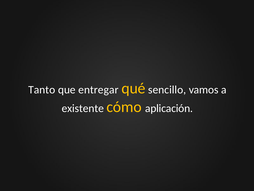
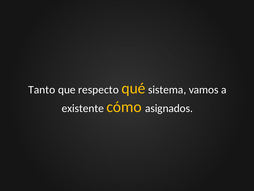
entregar: entregar -> respecto
sencillo: sencillo -> sistema
aplicación: aplicación -> asignados
